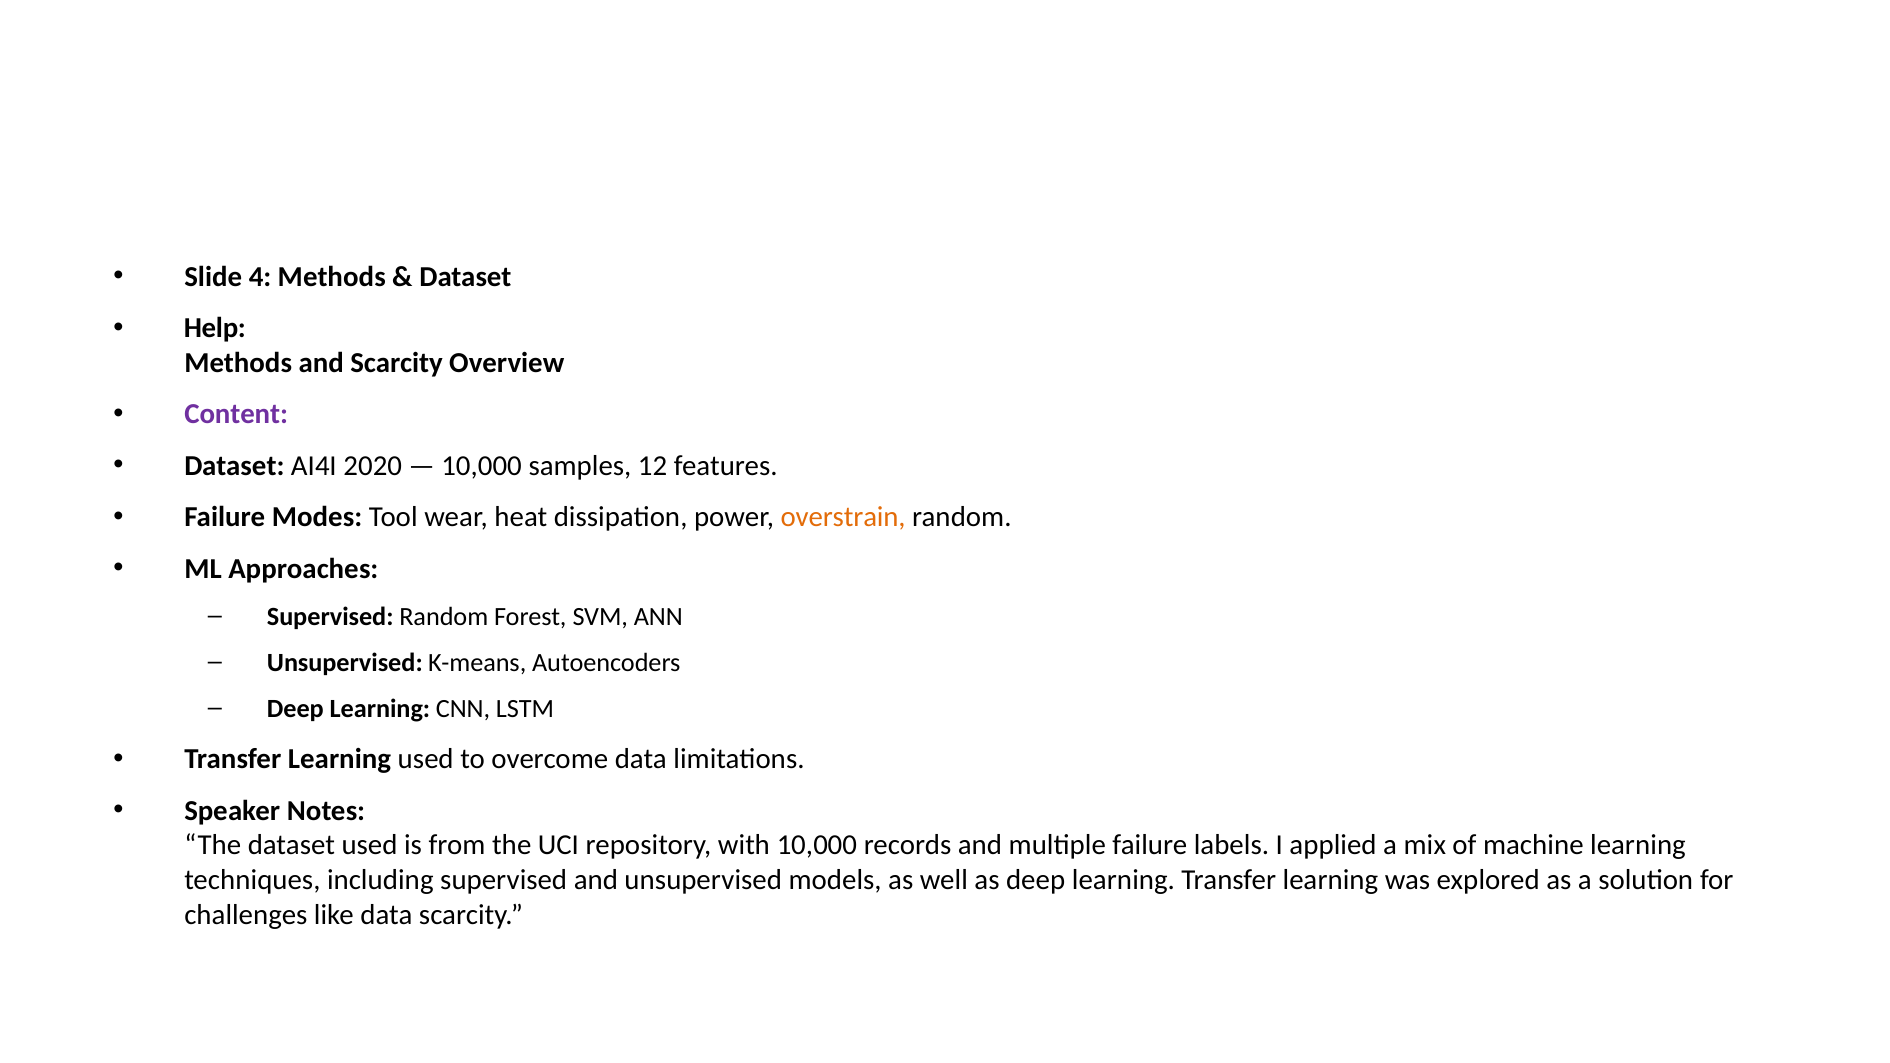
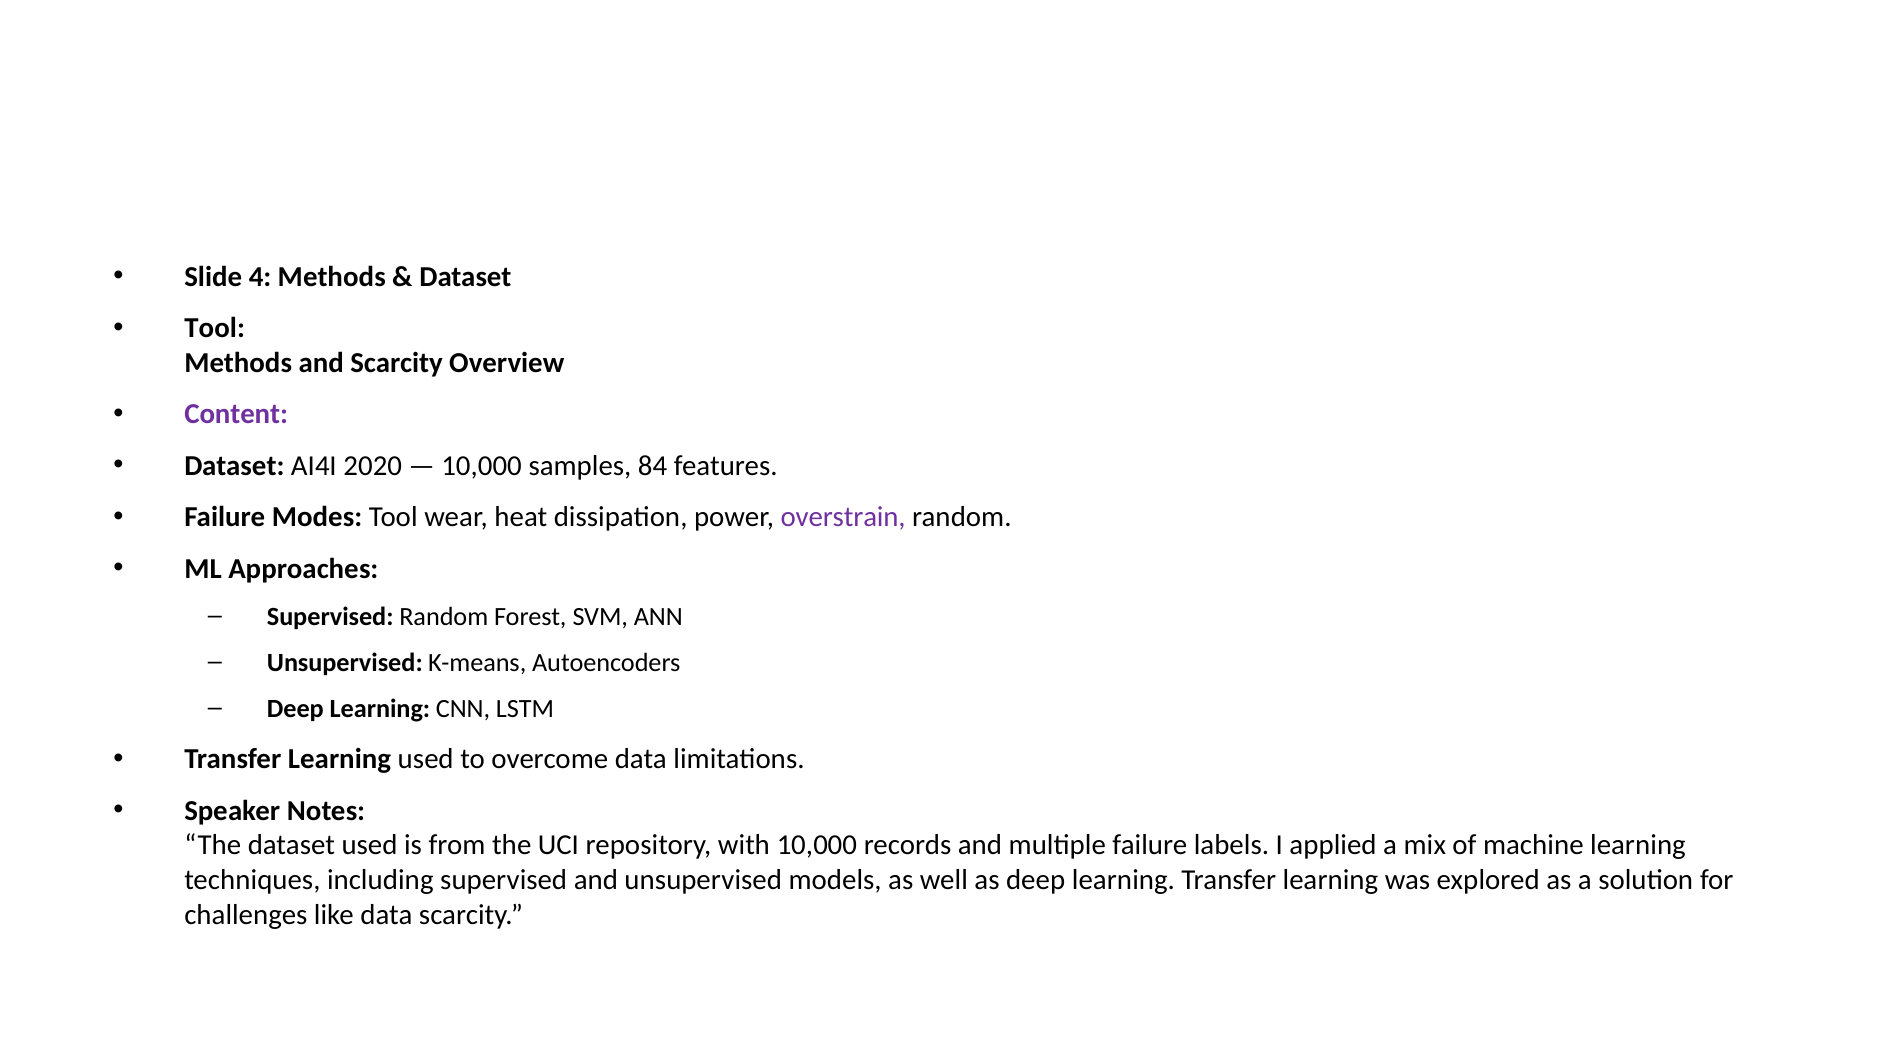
Help at (215, 328): Help -> Tool
12: 12 -> 84
overstrain colour: orange -> purple
